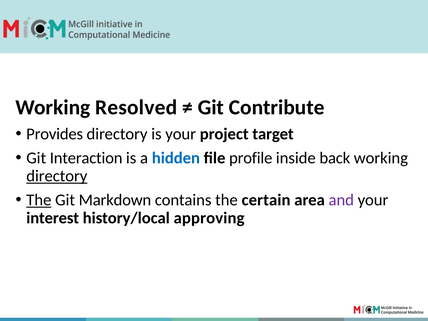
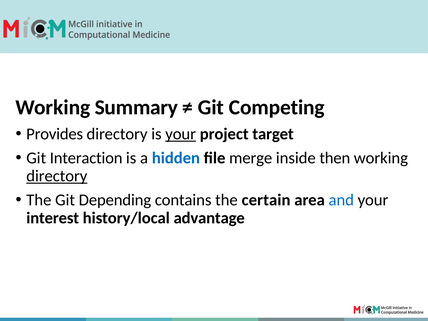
Resolved: Resolved -> Summary
Contribute: Contribute -> Competing
your at (181, 134) underline: none -> present
profile: profile -> merge
back: back -> then
The at (39, 200) underline: present -> none
Markdown: Markdown -> Depending
and colour: purple -> blue
approving: approving -> advantage
